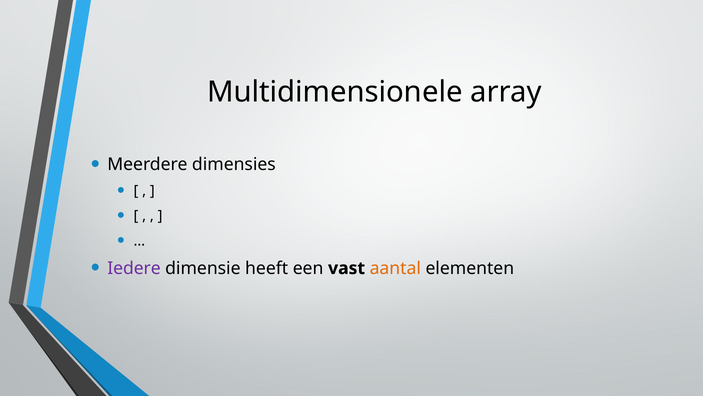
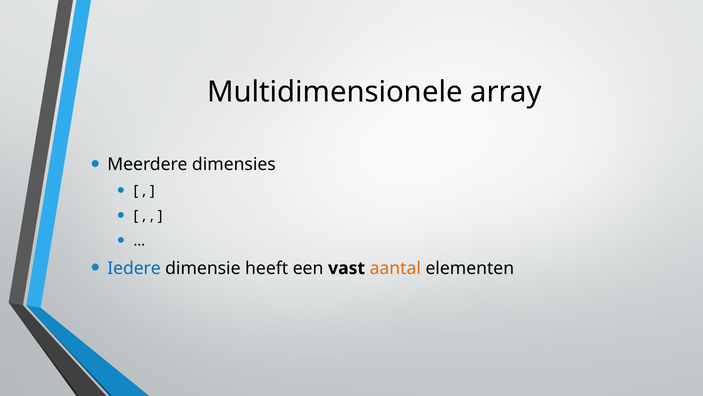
Iedere colour: purple -> blue
